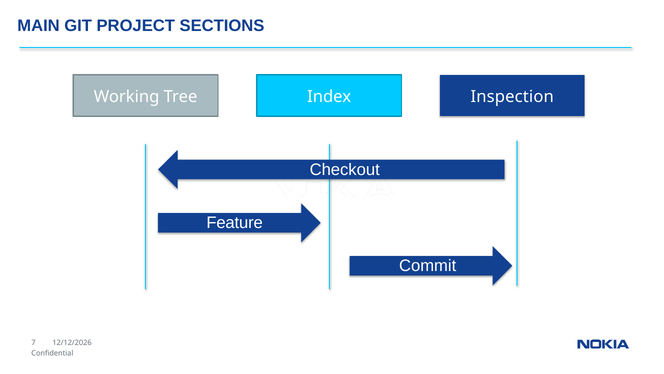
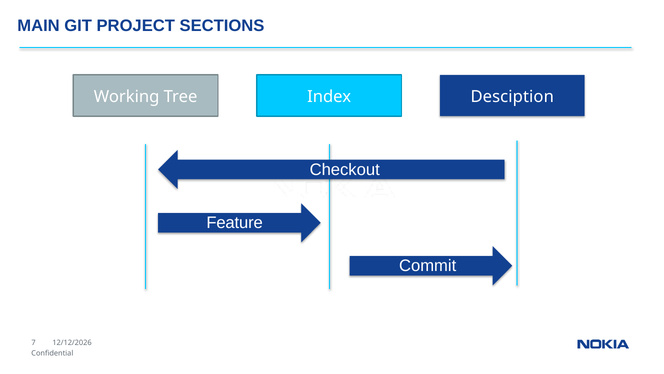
Inspection: Inspection -> Desciption
